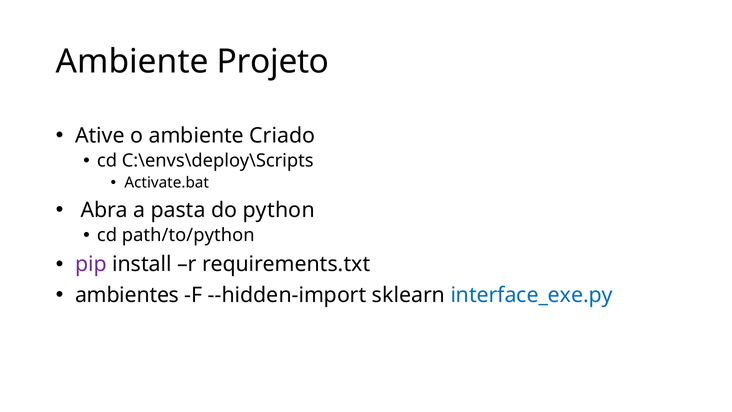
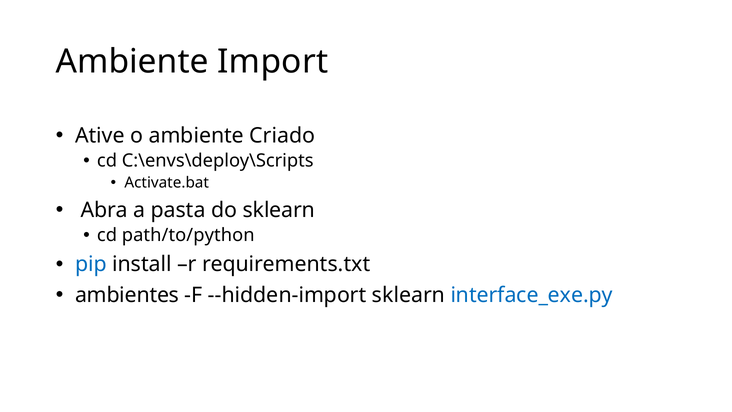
Projeto: Projeto -> Import
do python: python -> sklearn
pip colour: purple -> blue
